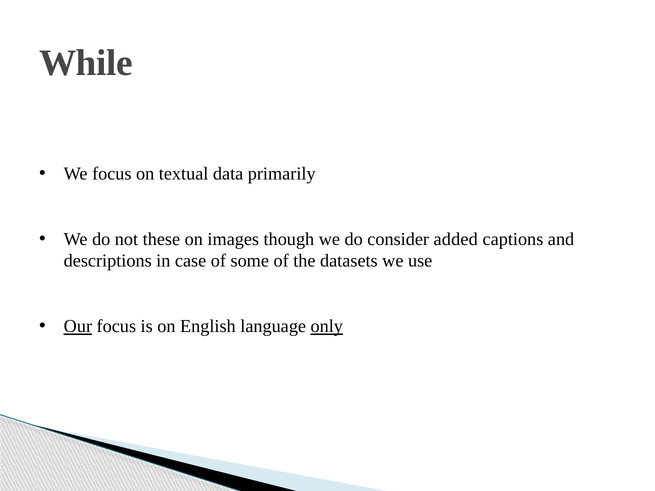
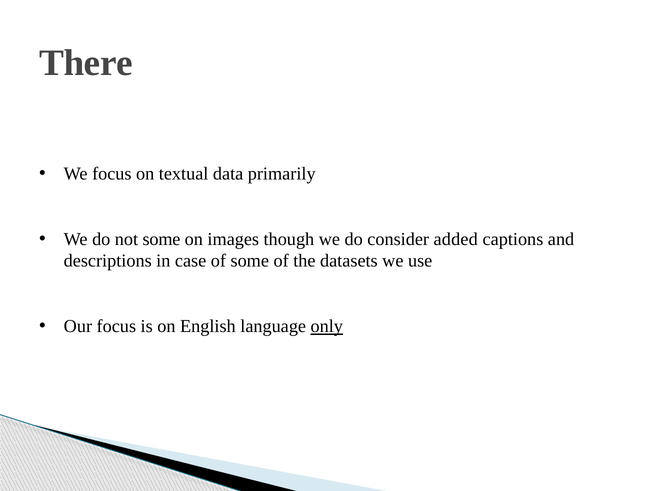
While: While -> There
not these: these -> some
Our underline: present -> none
